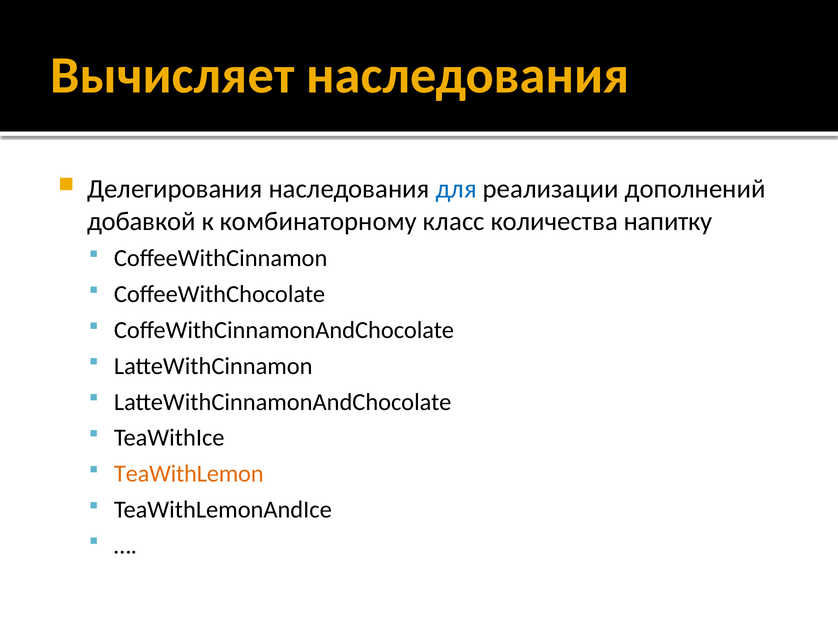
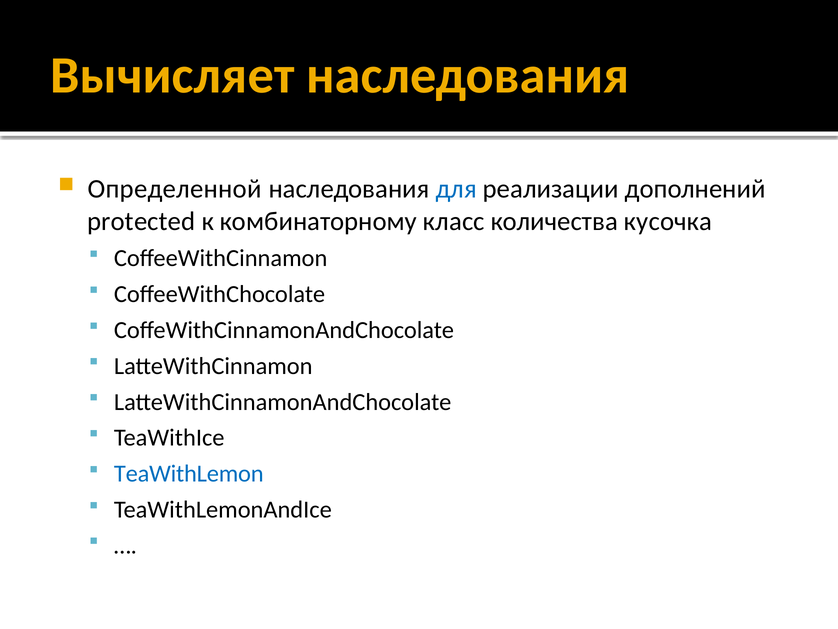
Делегирования: Делегирования -> Определенной
добавкой: добавкой -> protected
напитку: напитку -> кусочка
TeaWithLemon colour: orange -> blue
